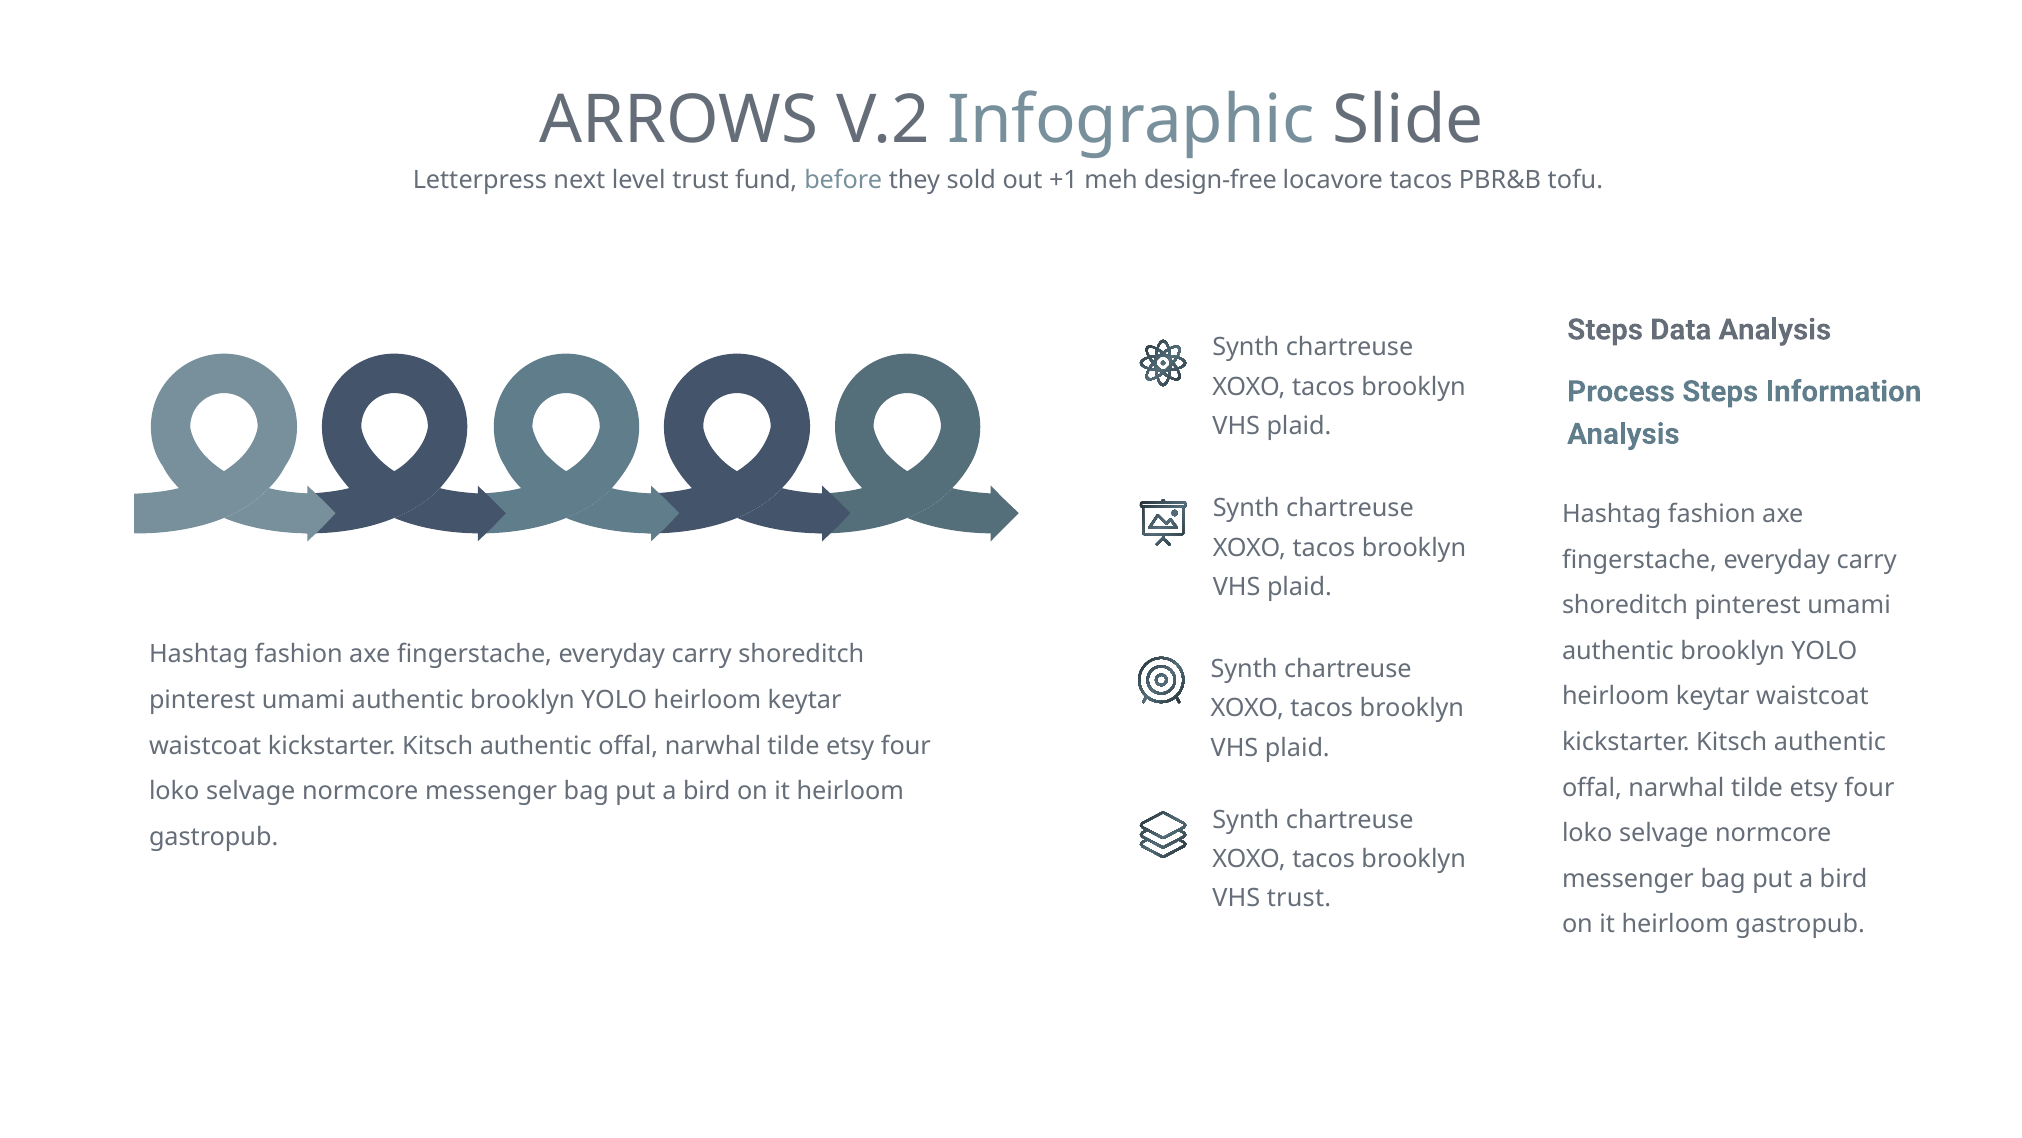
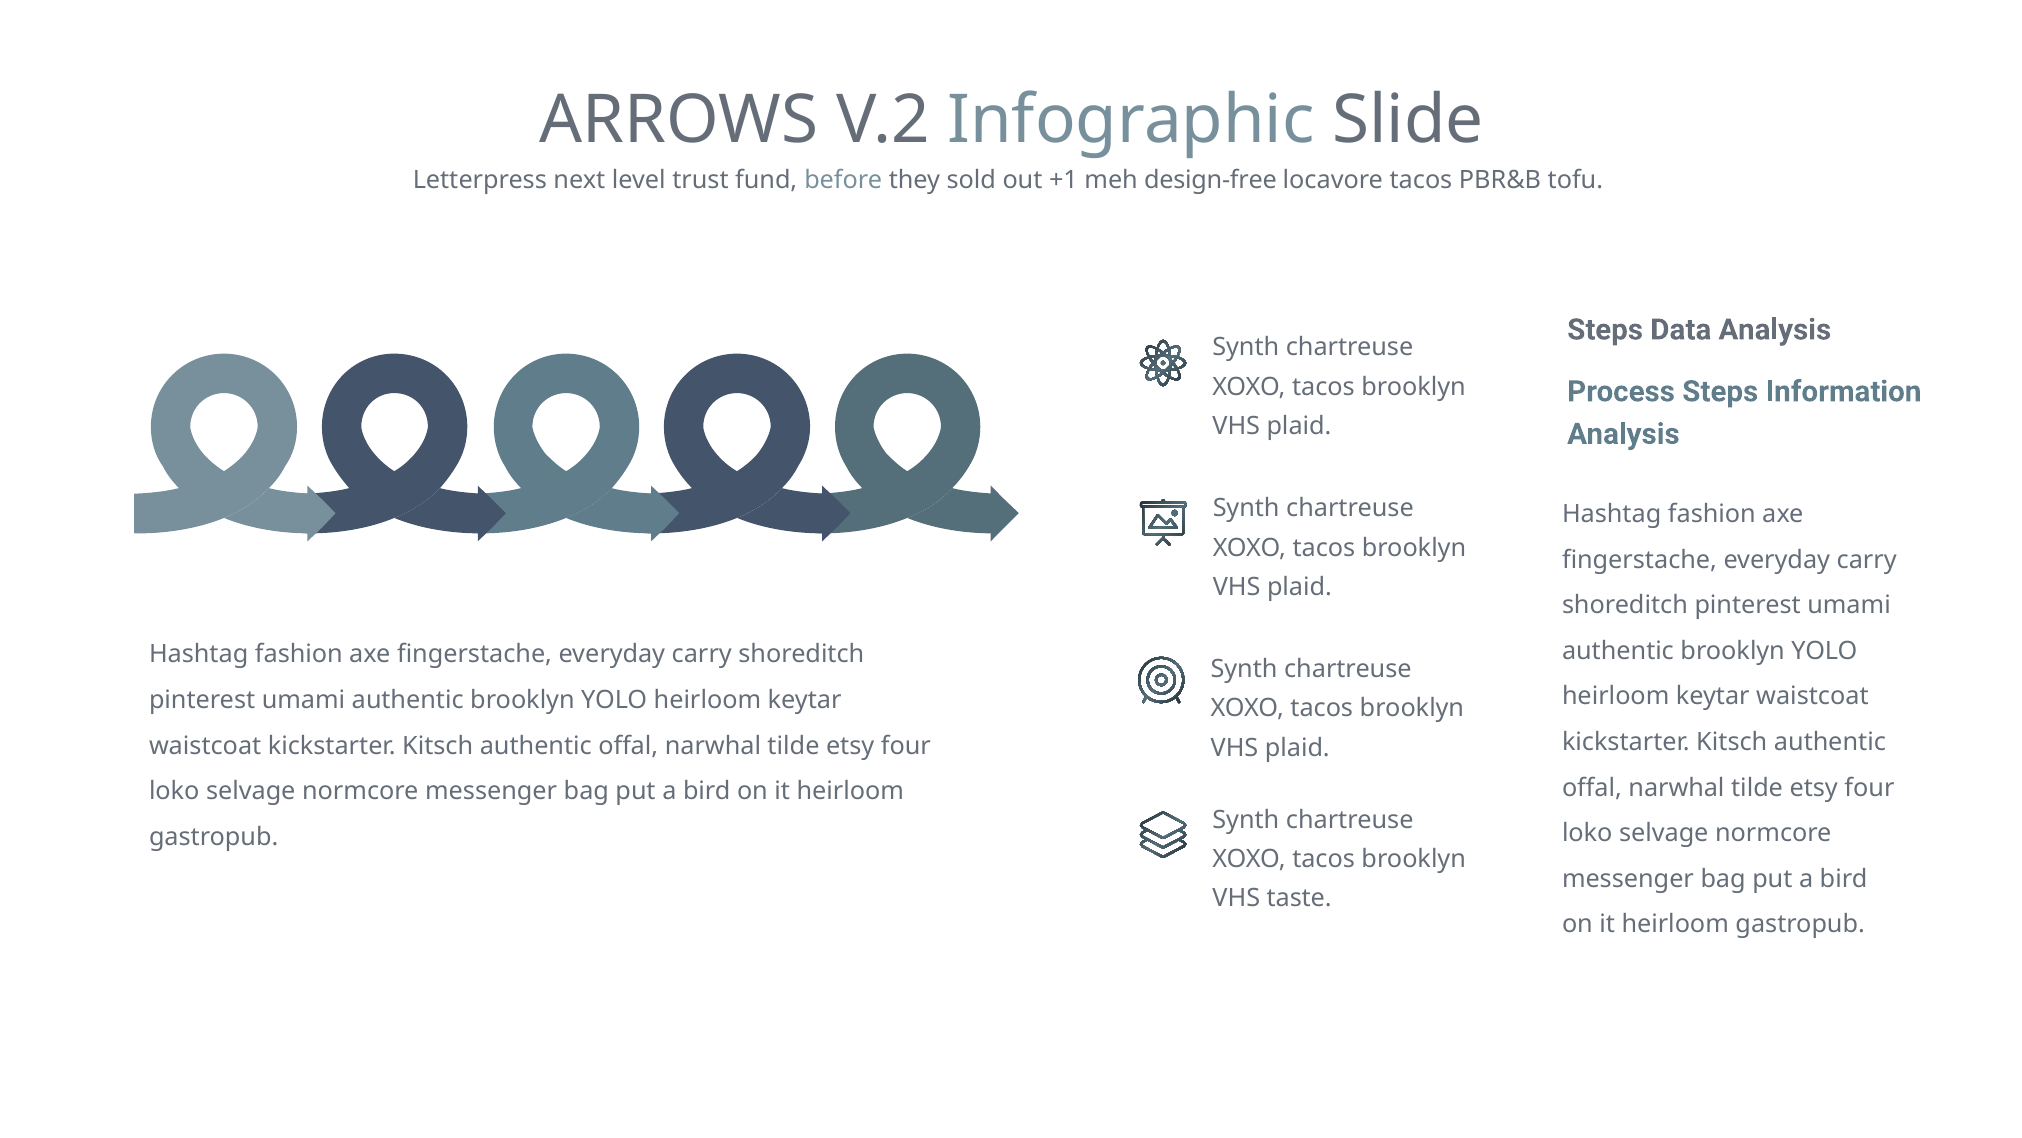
VHS trust: trust -> taste
